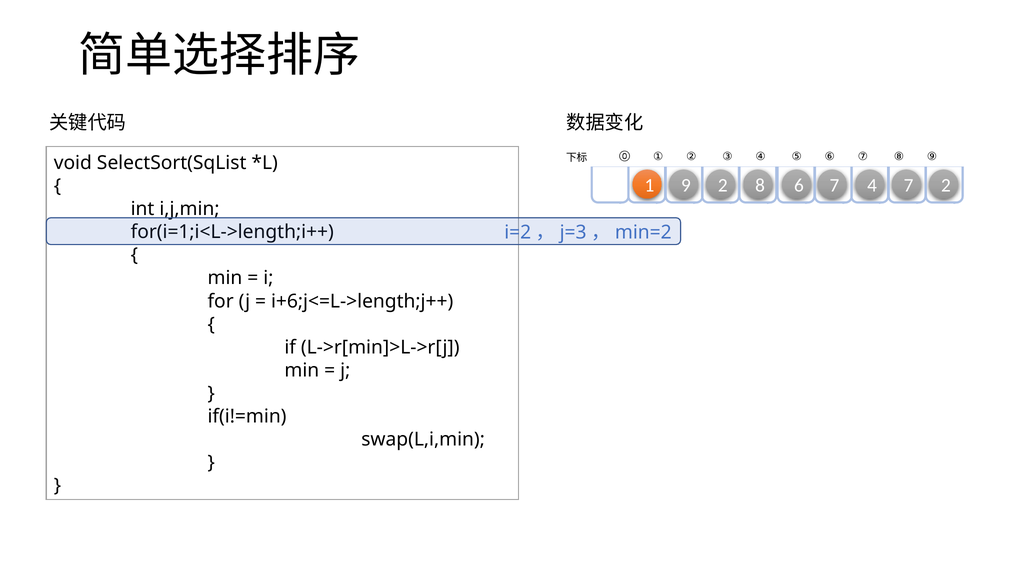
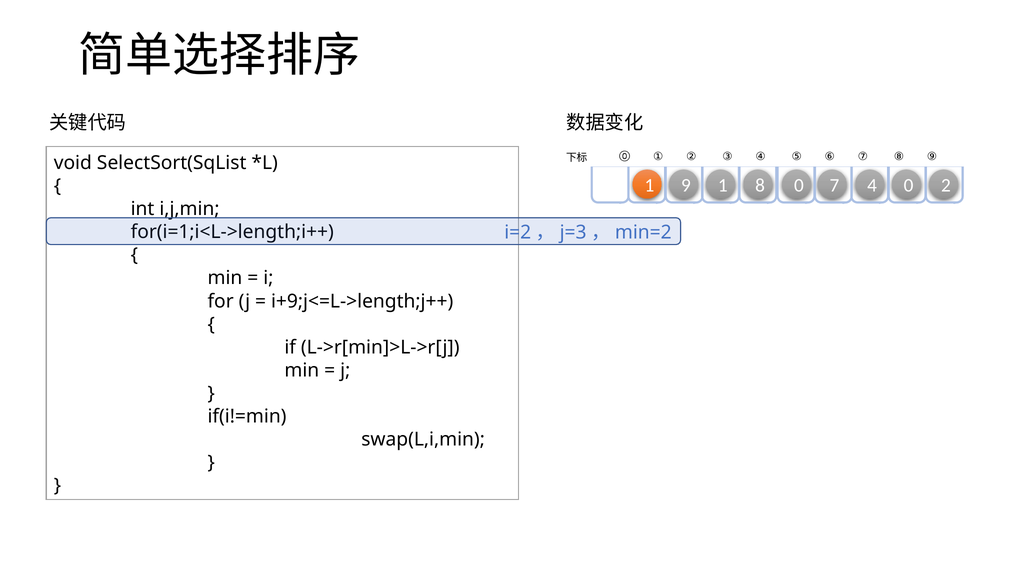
9 2: 2 -> 1
8 6: 6 -> 0
4 7: 7 -> 0
i+6;j<=L->length;j++: i+6;j<=L->length;j++ -> i+9;j<=L->length;j++
